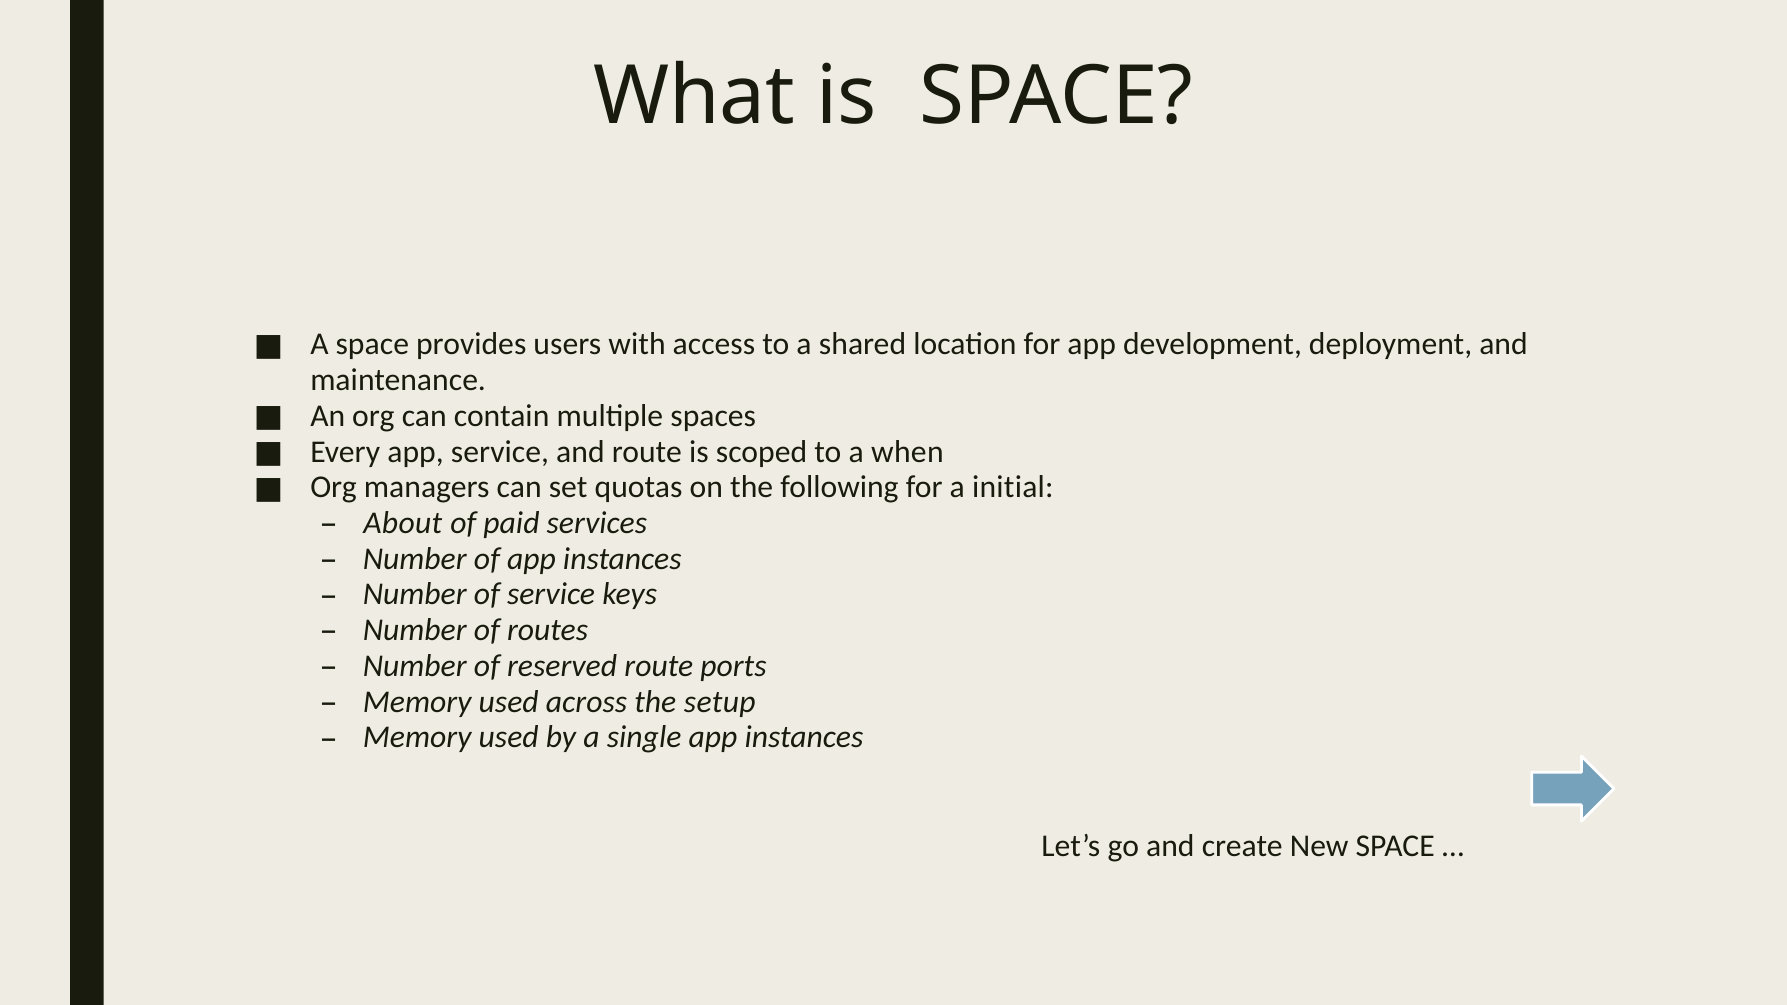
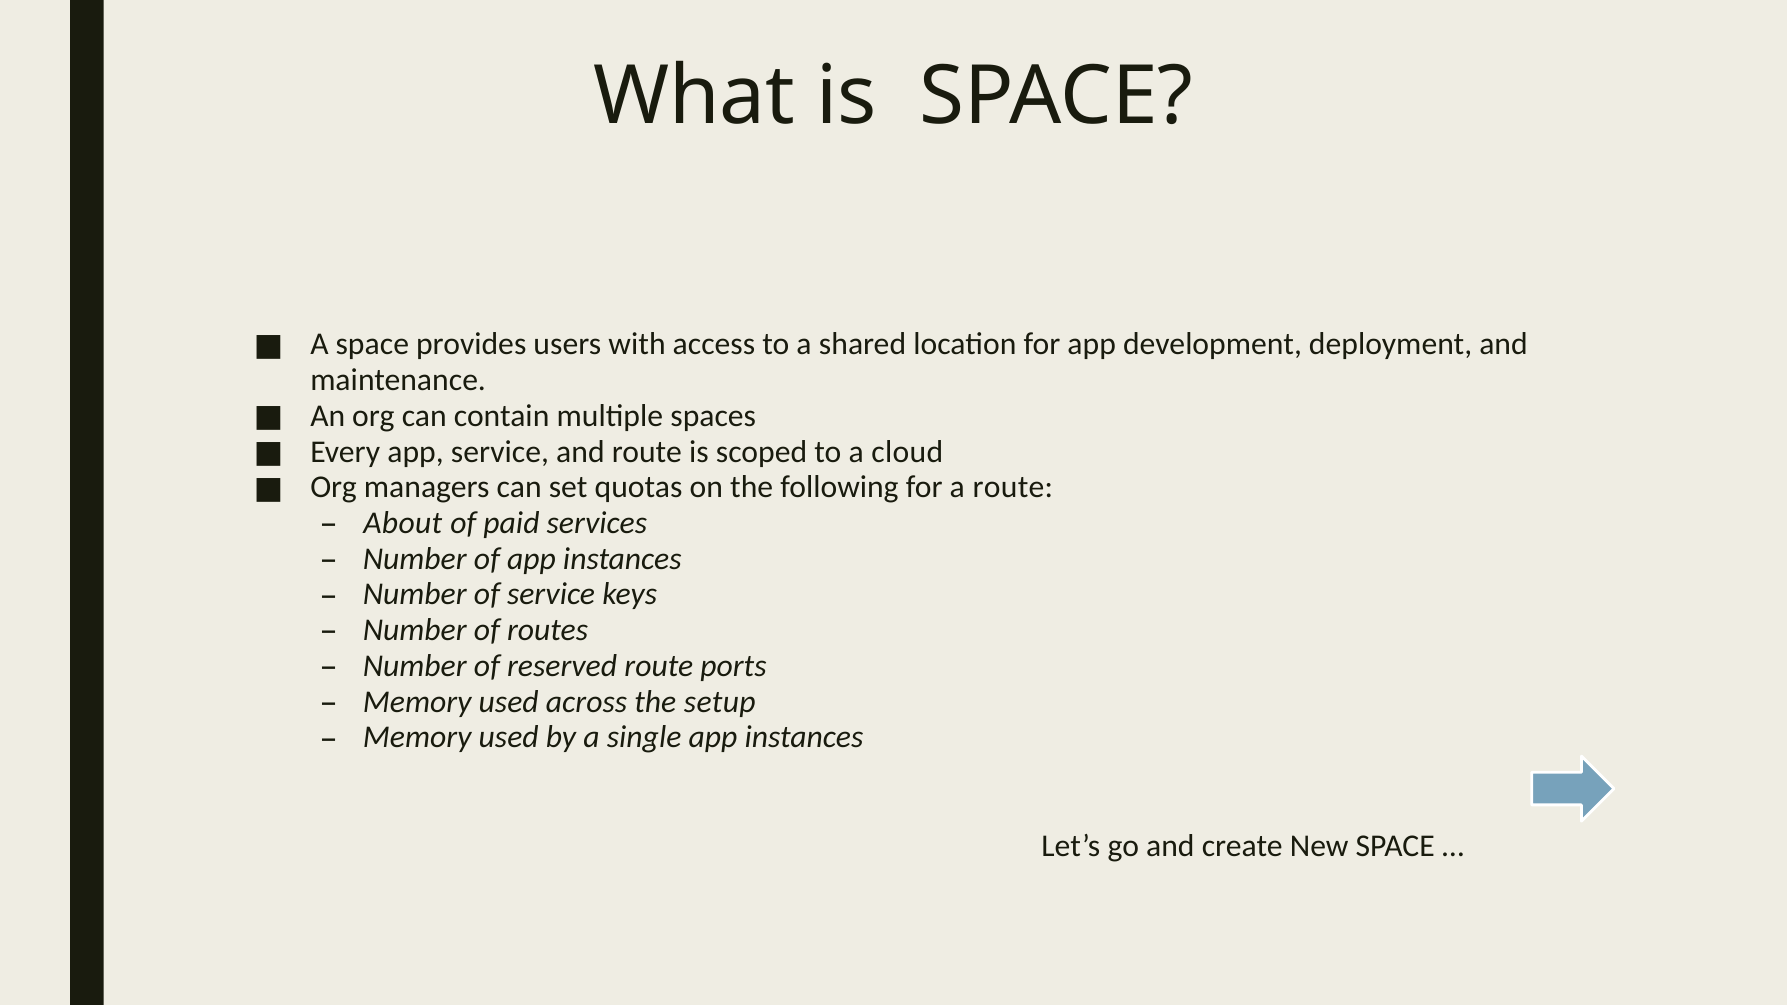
when: when -> cloud
a initial: initial -> route
